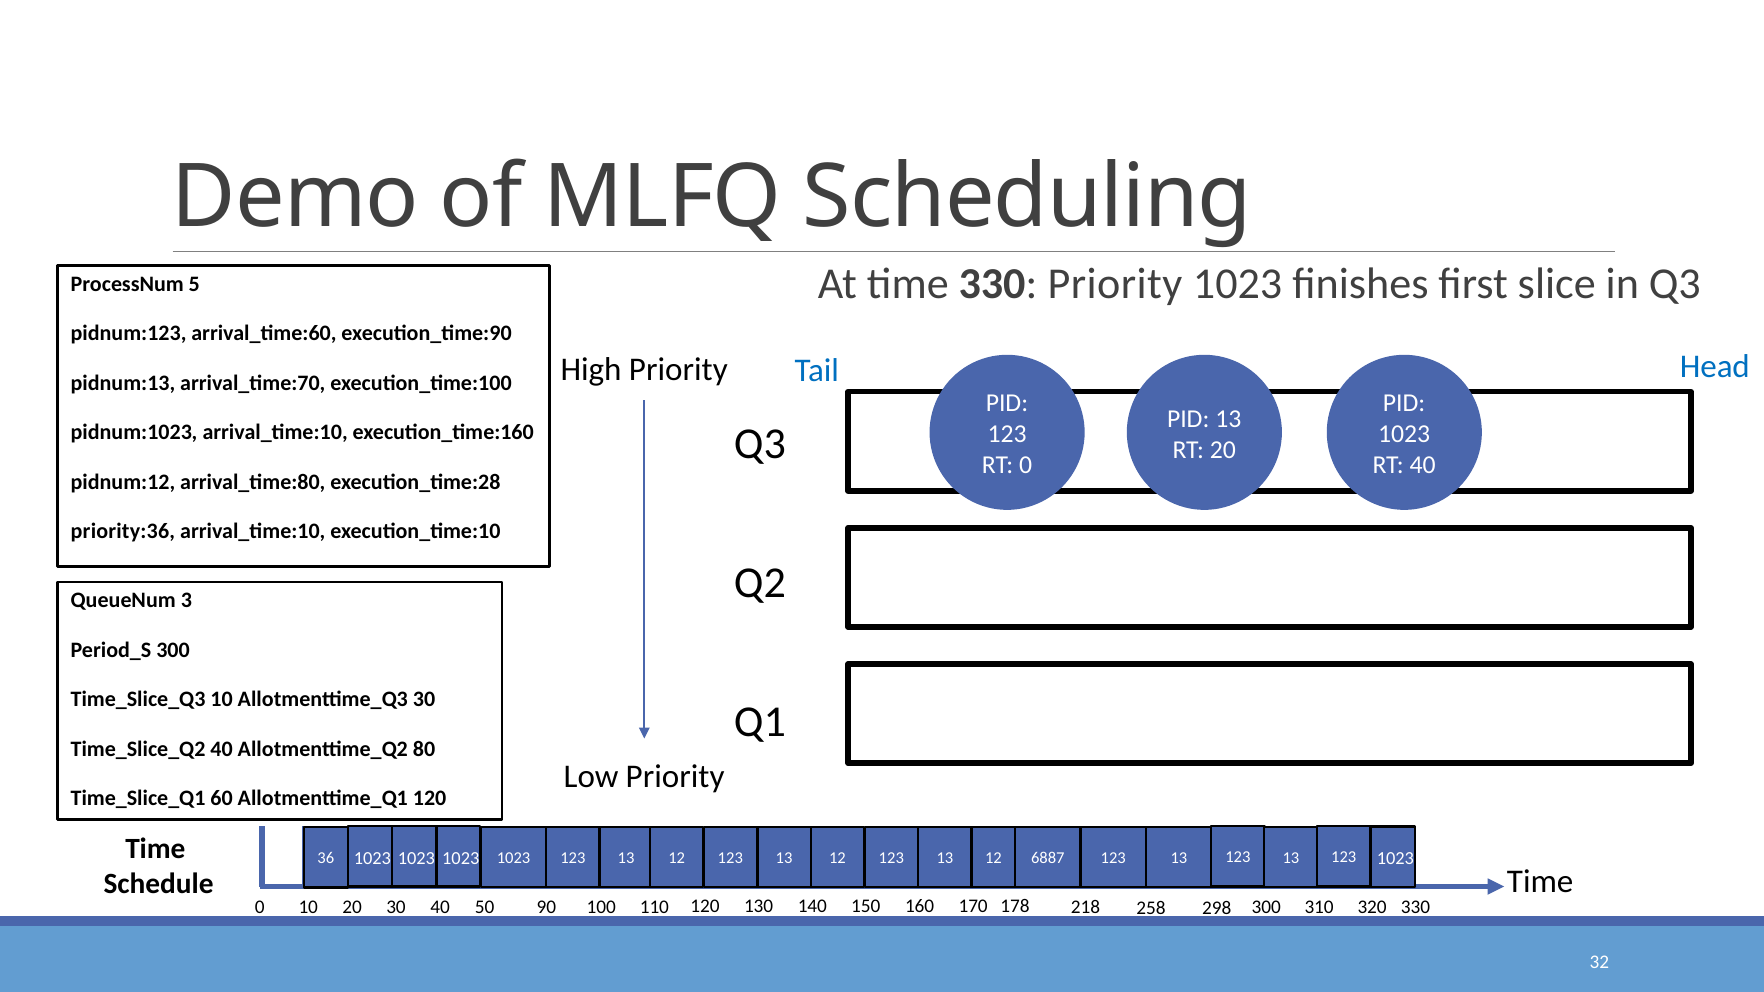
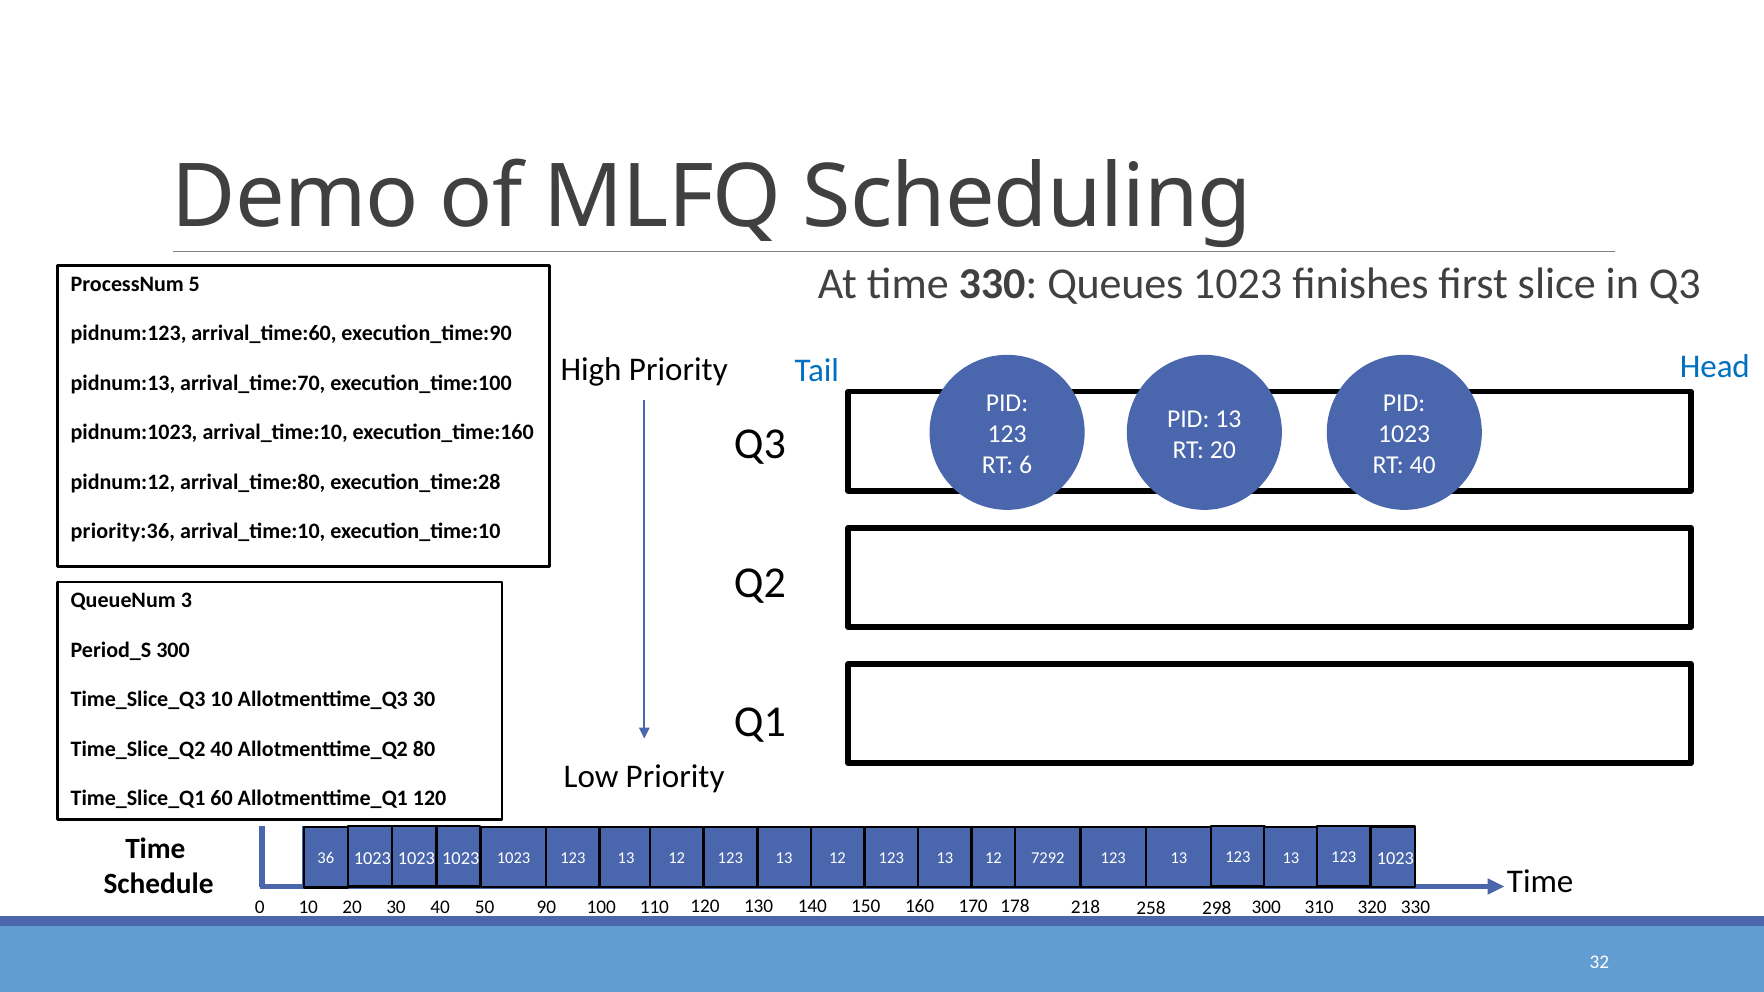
330 Priority: Priority -> Queues
RT 0: 0 -> 6
6887: 6887 -> 7292
